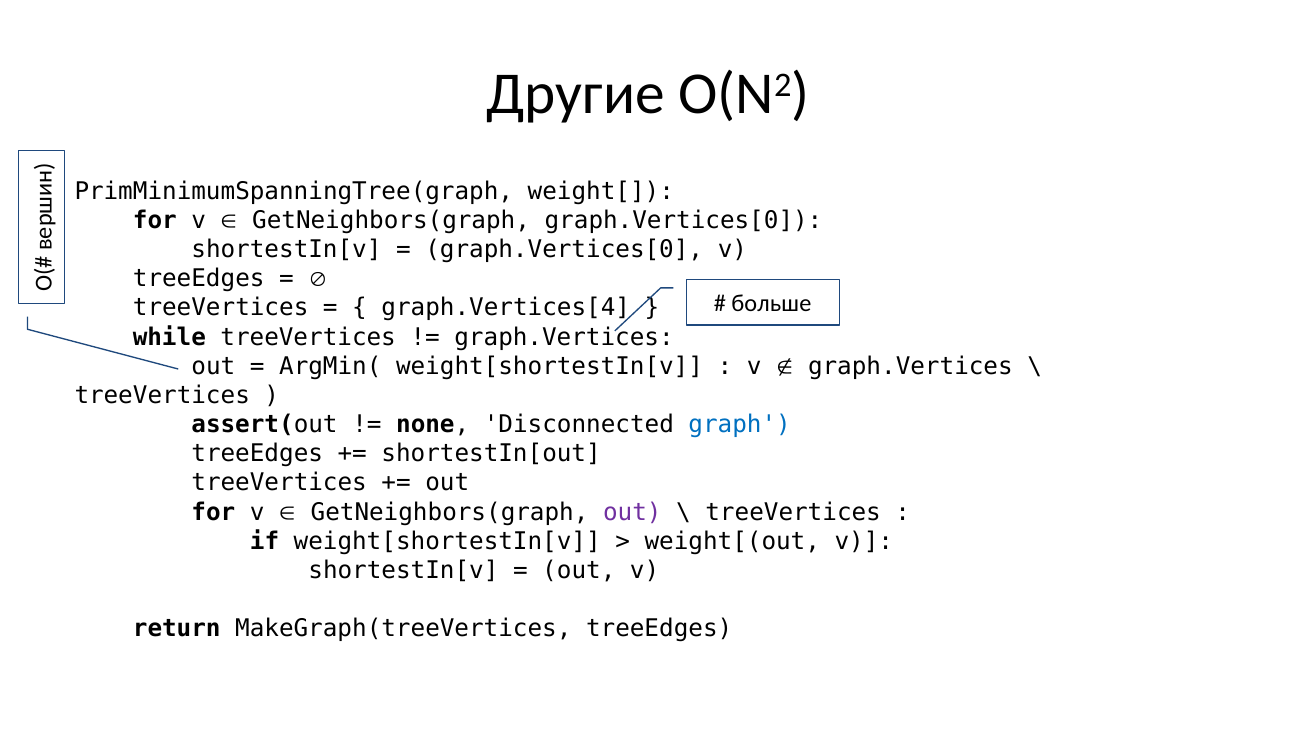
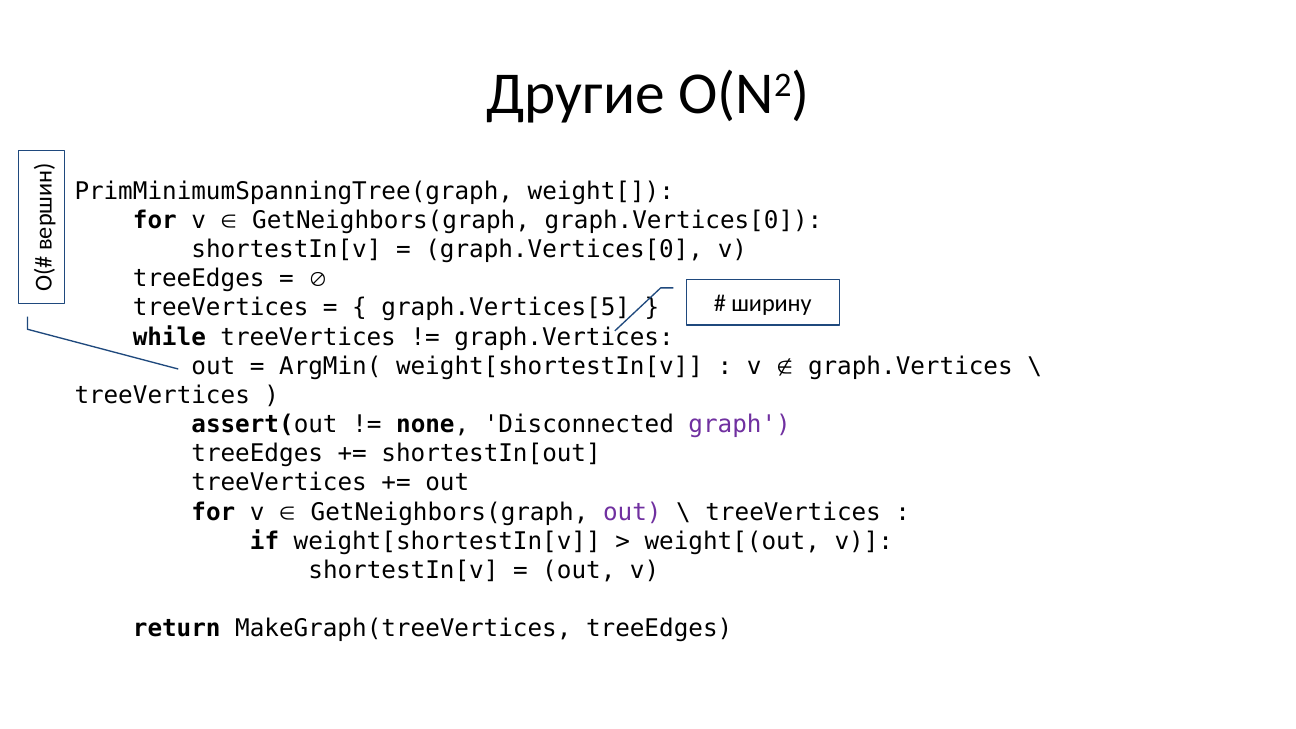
больше: больше -> ширину
graph.Vertices[4: graph.Vertices[4 -> graph.Vertices[5
graph colour: blue -> purple
